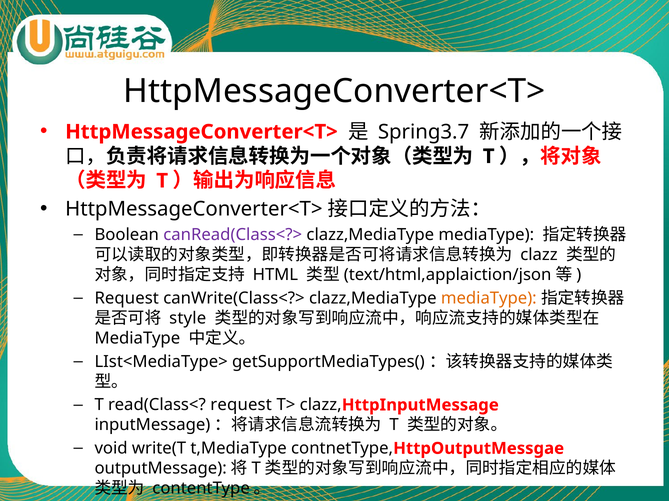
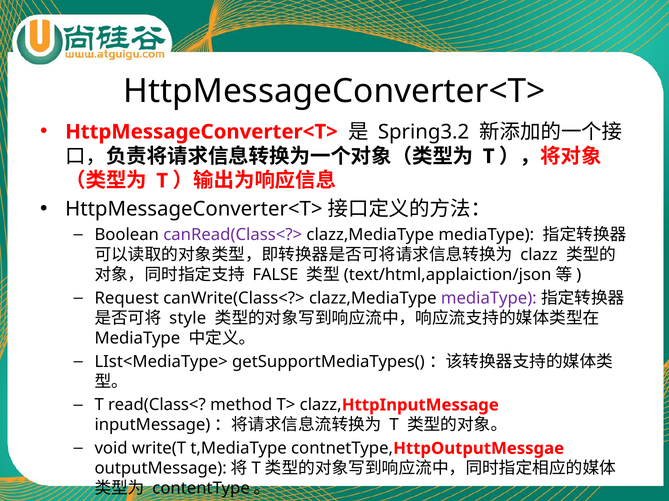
Spring3.7: Spring3.7 -> Spring3.2
HTML: HTML -> FALSE
mediaType at (489, 299) colour: orange -> purple
read(Class< request: request -> method
